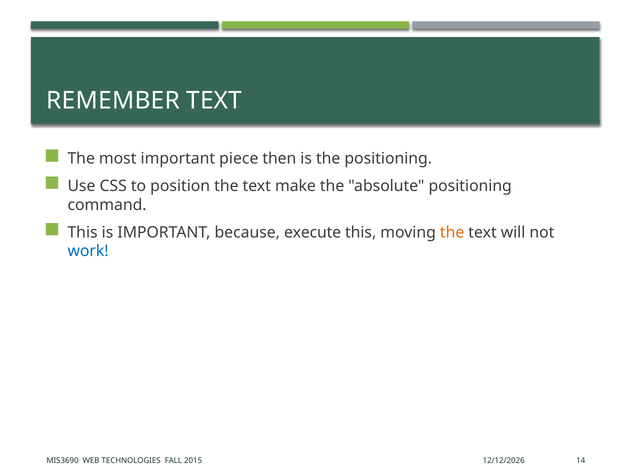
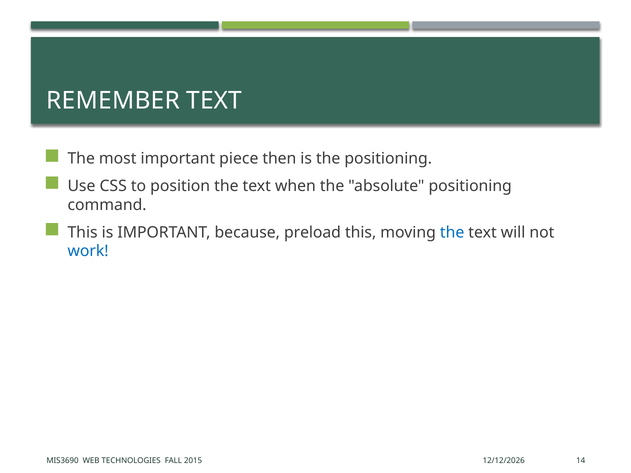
make: make -> when
execute: execute -> preload
the at (452, 232) colour: orange -> blue
